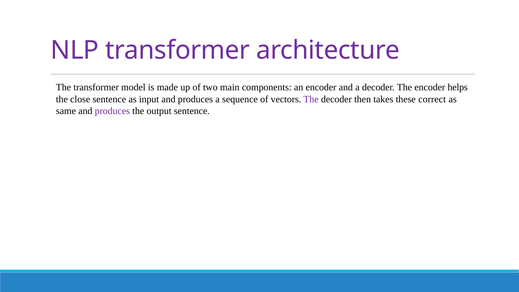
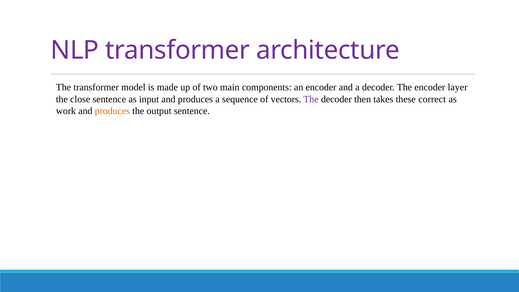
helps: helps -> layer
same: same -> work
produces at (112, 111) colour: purple -> orange
